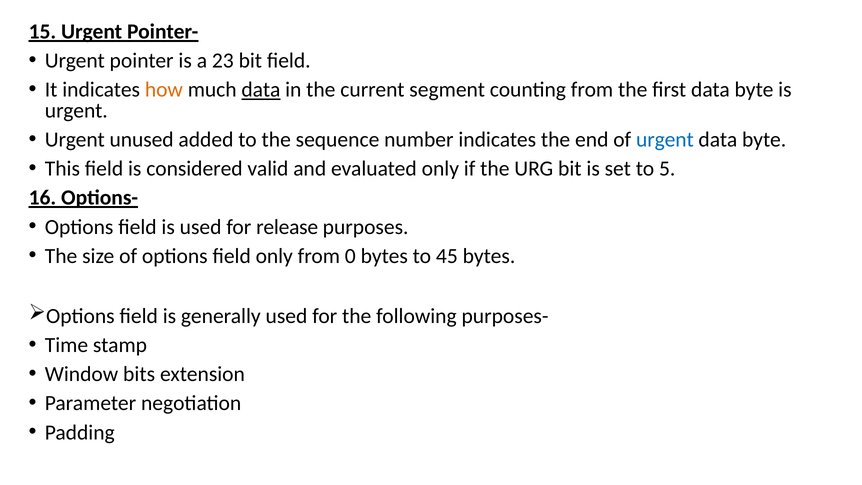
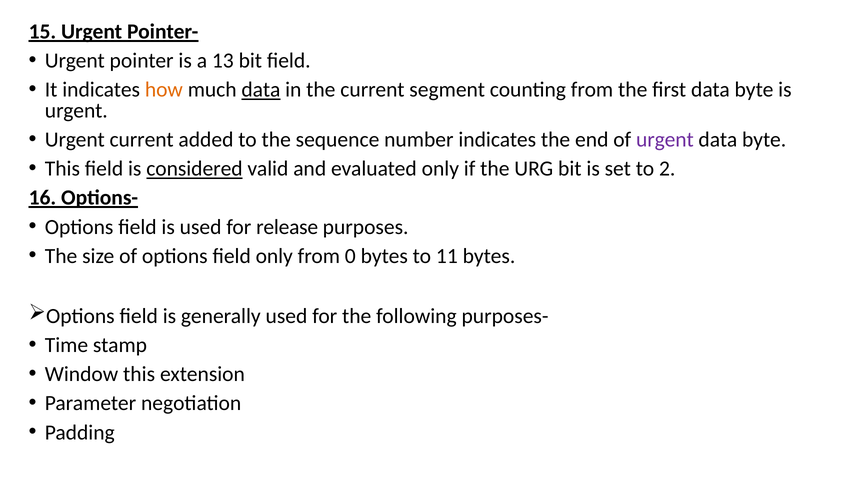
23: 23 -> 13
Urgent unused: unused -> current
urgent at (665, 140) colour: blue -> purple
considered underline: none -> present
5: 5 -> 2
45: 45 -> 11
Window bits: bits -> this
